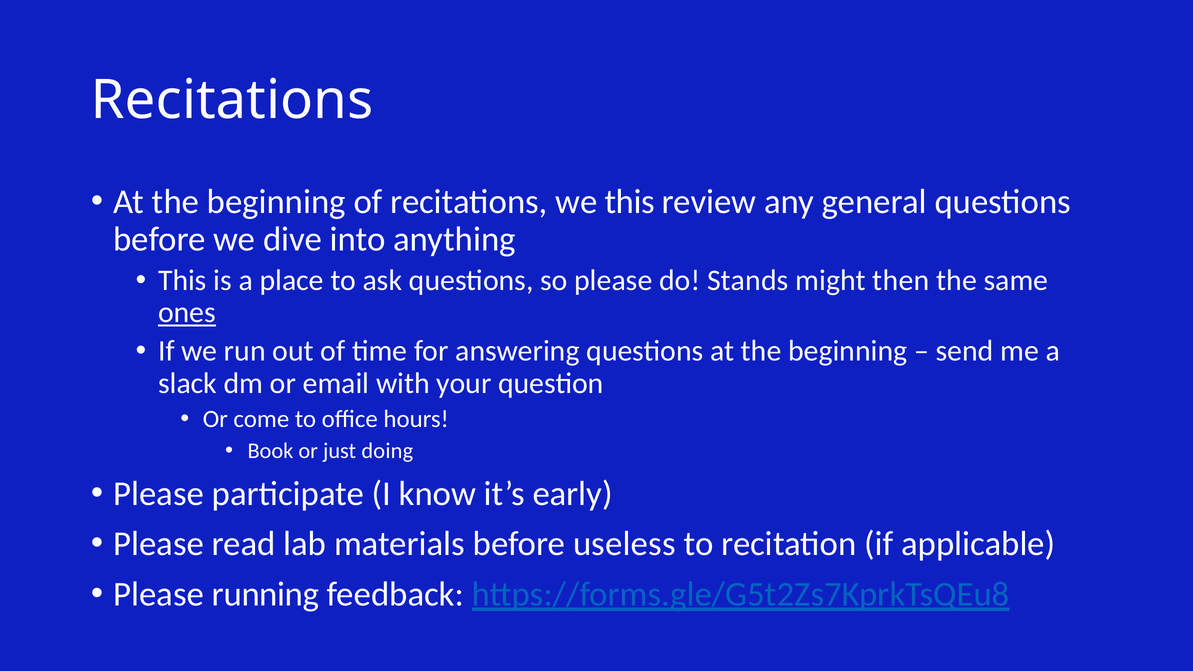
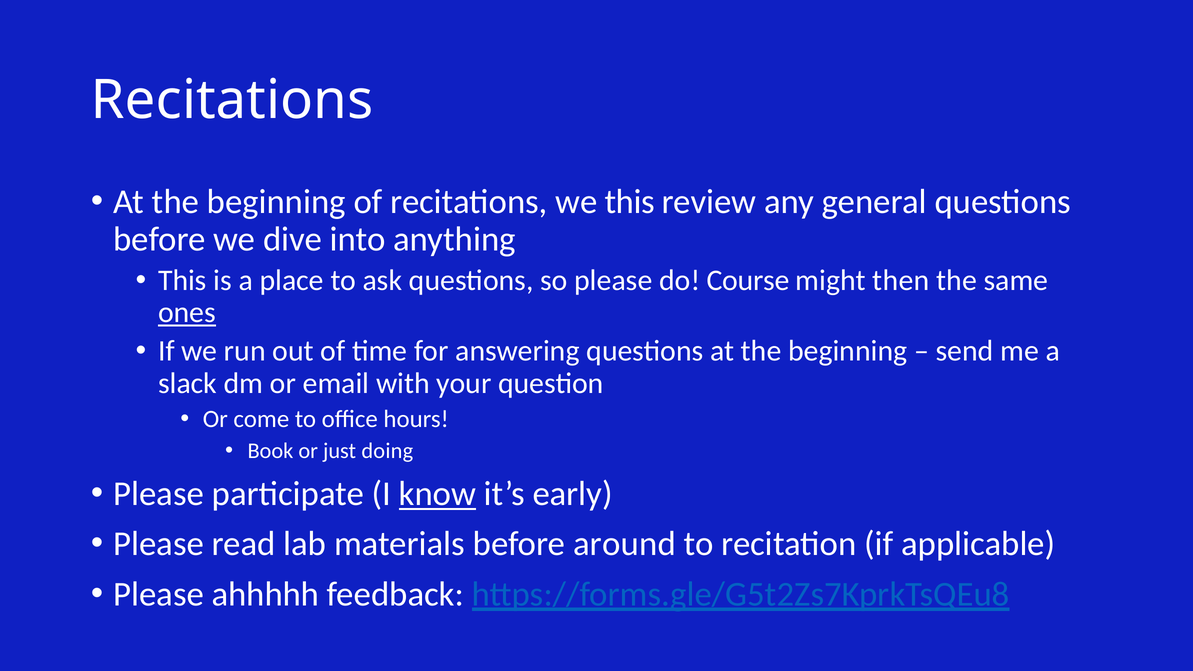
Stands: Stands -> Course
know underline: none -> present
useless: useless -> around
running: running -> ahhhhh
